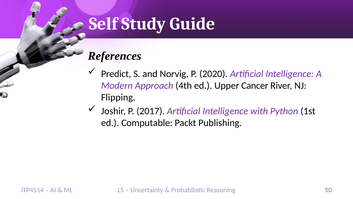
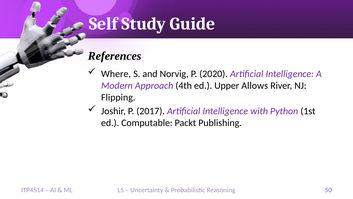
Predict: Predict -> Where
Cancer: Cancer -> Allows
